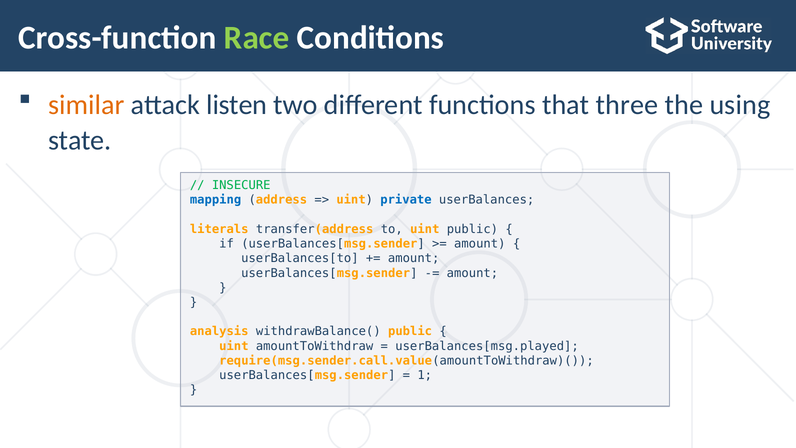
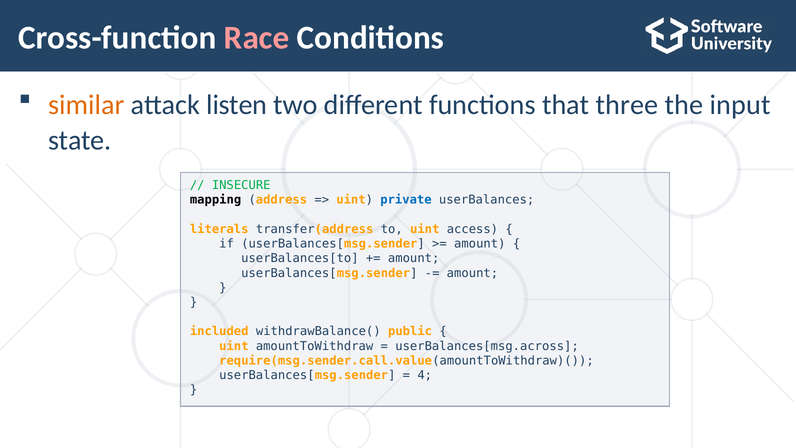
Race colour: light green -> pink
using: using -> input
mapping colour: blue -> black
uint public: public -> access
analysis: analysis -> included
userBalances[msg.played: userBalances[msg.played -> userBalances[msg.across
1: 1 -> 4
